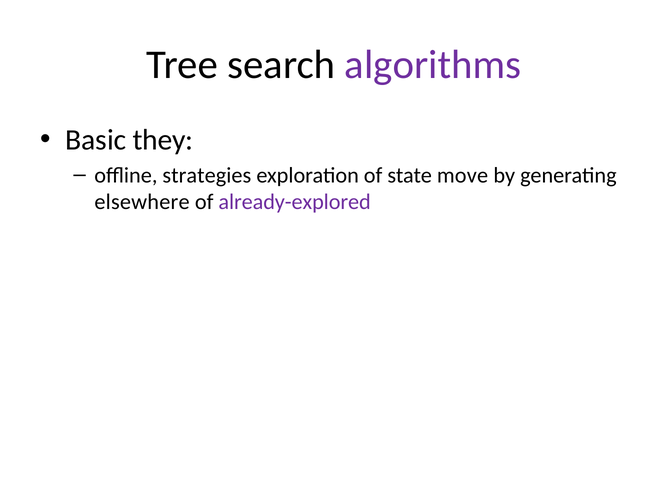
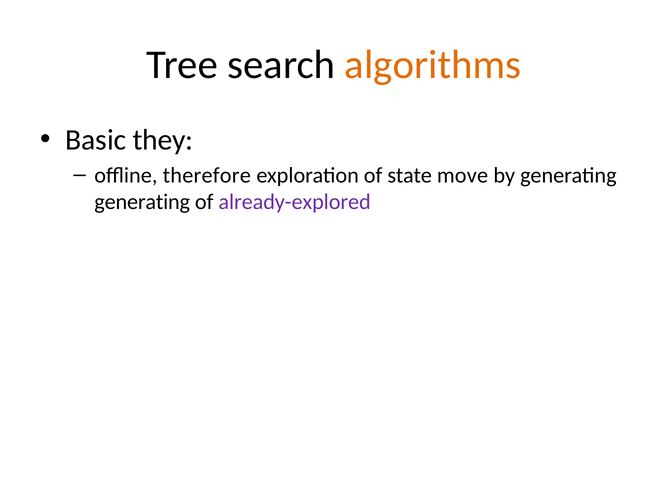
algorithms colour: purple -> orange
strategies: strategies -> therefore
elsewhere at (142, 202): elsewhere -> generating
